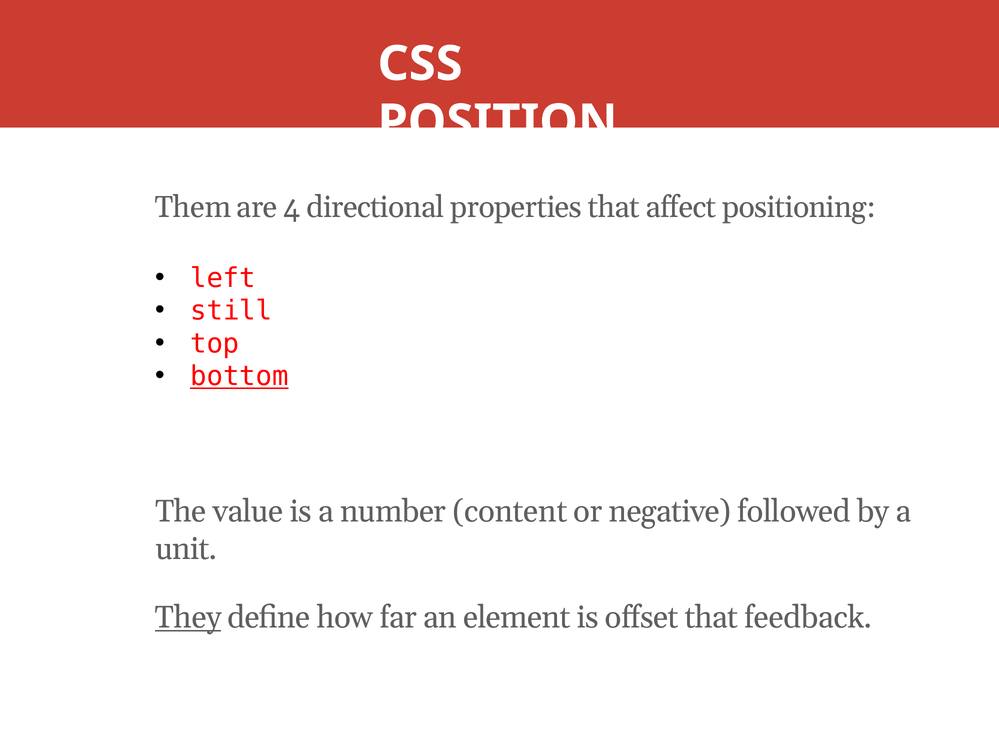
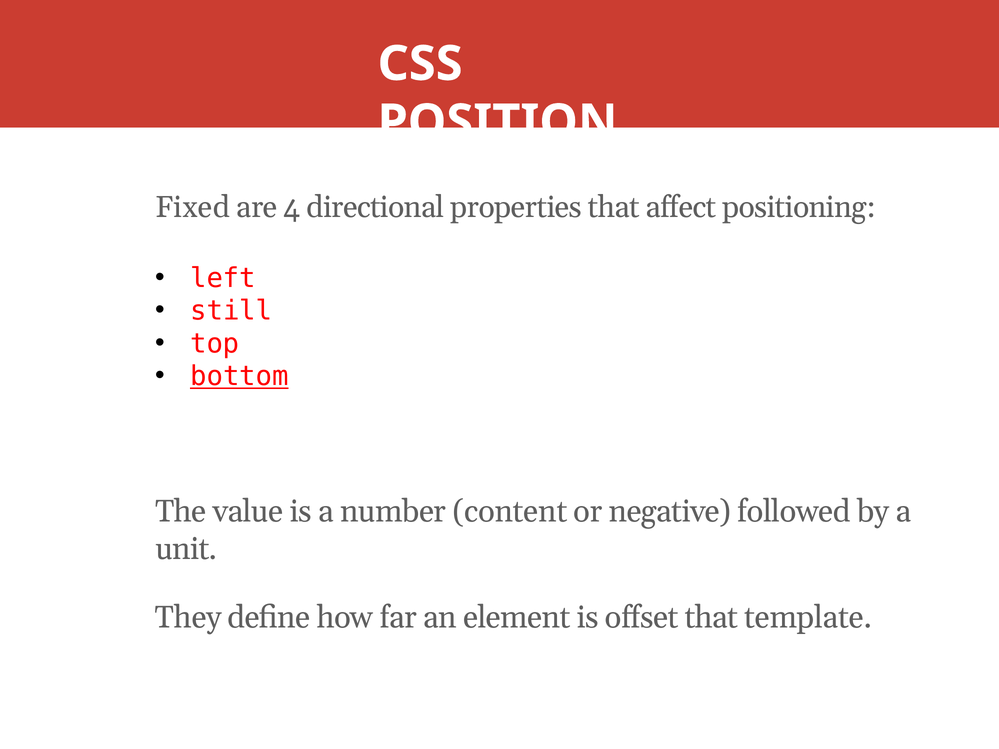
Them: Them -> Fixed
They underline: present -> none
feedback: feedback -> template
